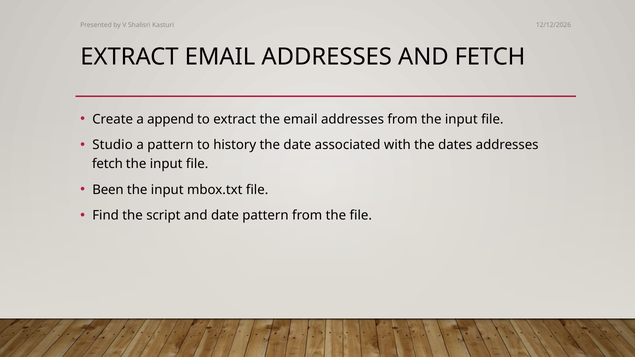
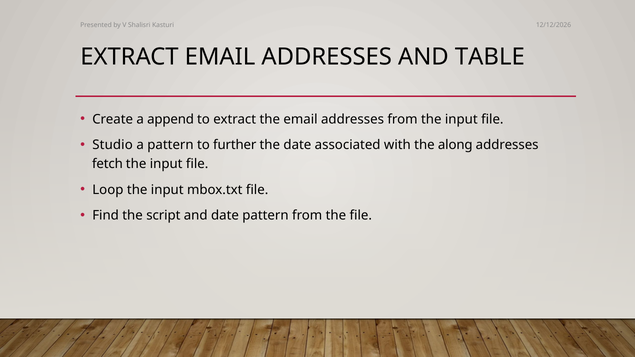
AND FETCH: FETCH -> TABLE
history: history -> further
dates: dates -> along
Been: Been -> Loop
